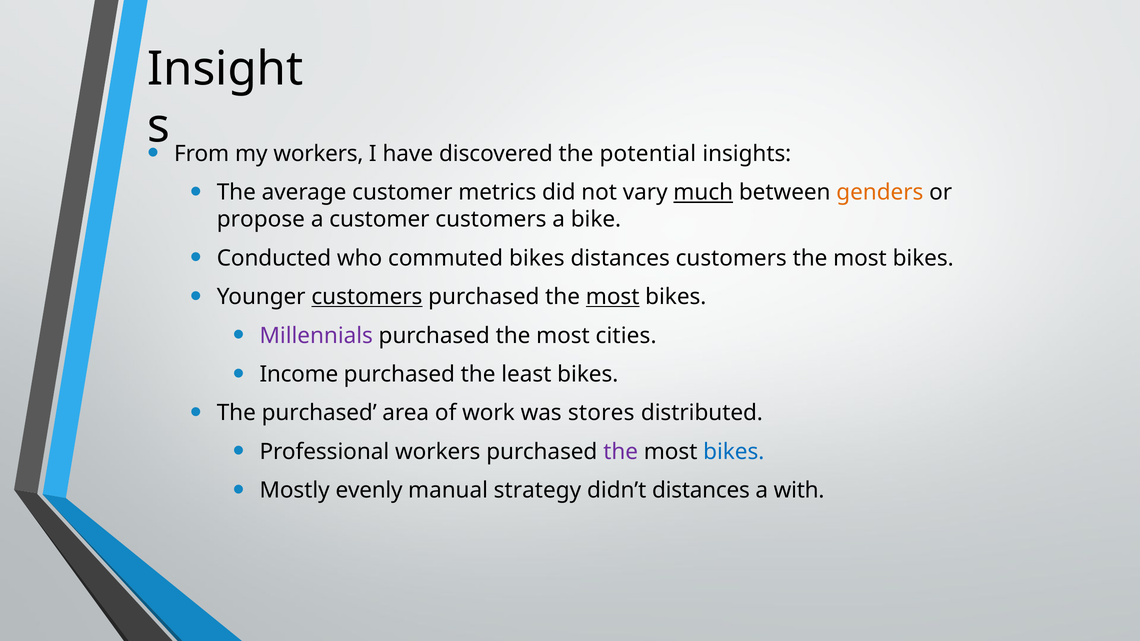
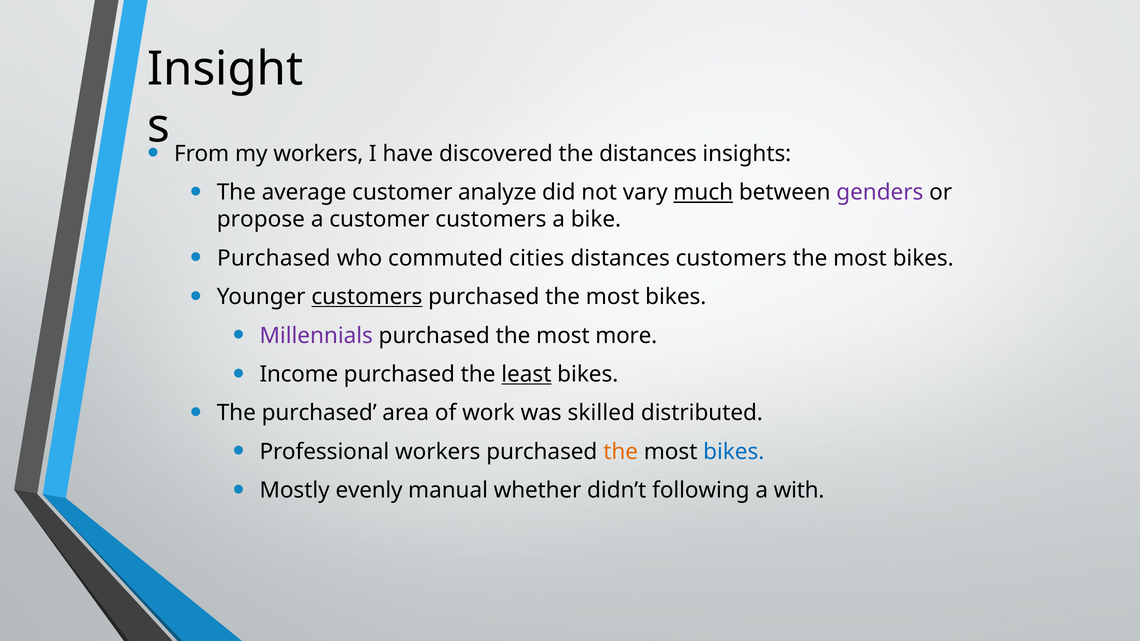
the potential: potential -> distances
metrics: metrics -> analyze
genders colour: orange -> purple
Conducted at (274, 258): Conducted -> Purchased
commuted bikes: bikes -> cities
most at (613, 297) underline: present -> none
cities: cities -> more
least underline: none -> present
stores: stores -> skilled
the at (621, 452) colour: purple -> orange
strategy: strategy -> whether
didn’t distances: distances -> following
